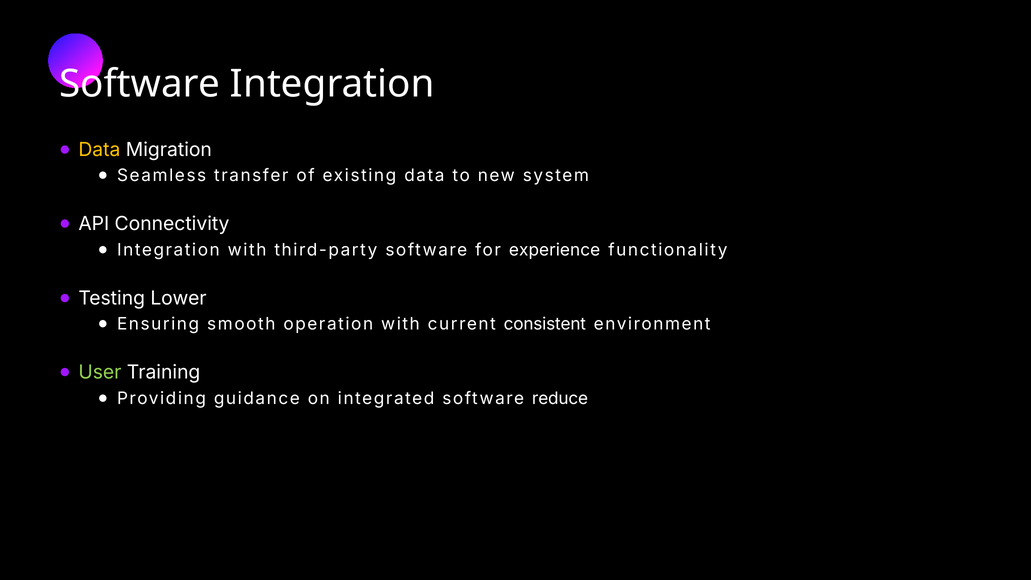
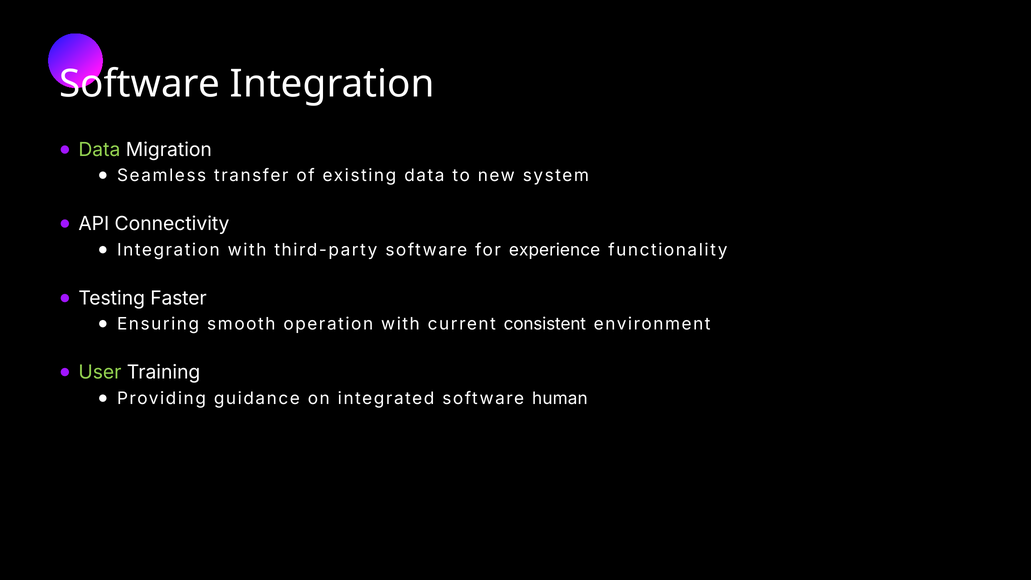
Data at (99, 150) colour: yellow -> light green
Lower: Lower -> Faster
reduce: reduce -> human
